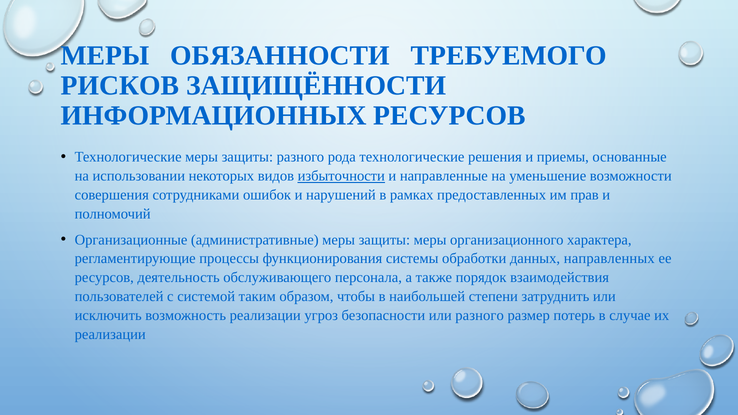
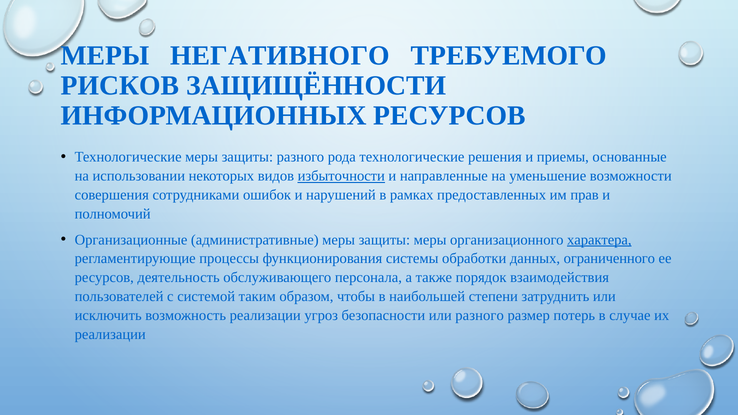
ОБЯЗАННОСТИ: ОБЯЗАННОСТИ -> НЕГАТИВНОГО
характера underline: none -> present
направленных: направленных -> ограниченного
